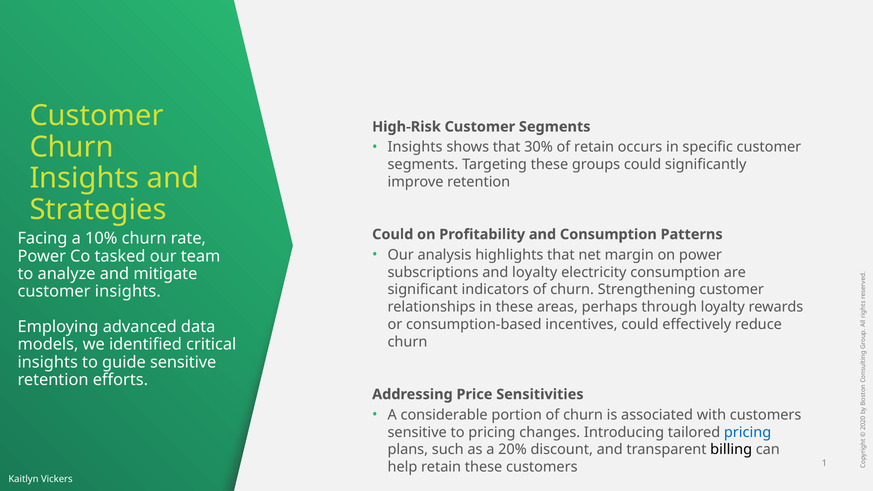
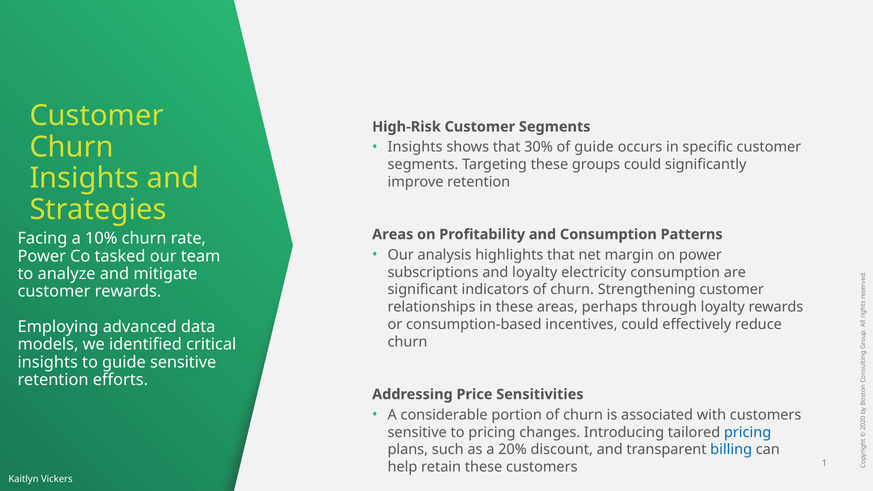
of retain: retain -> guide
Could at (393, 234): Could -> Areas
customer insights: insights -> rewards
billing colour: black -> blue
